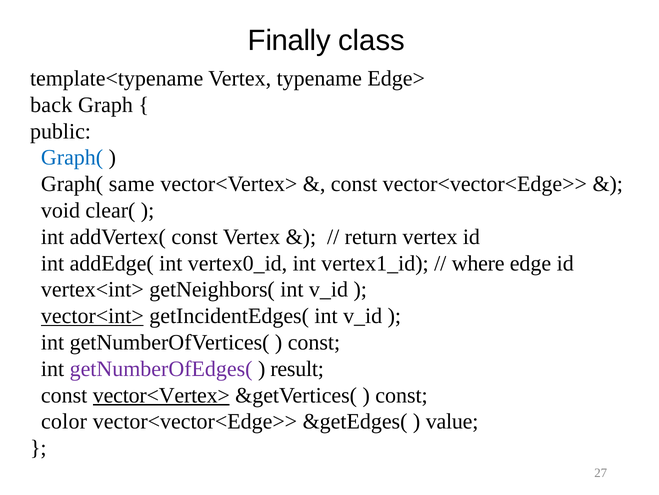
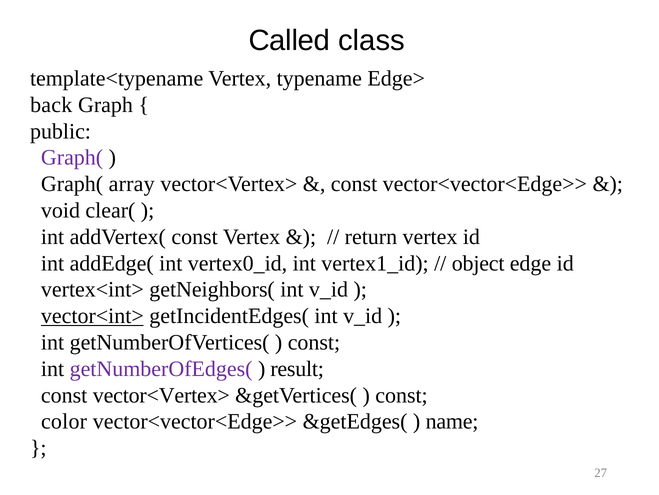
Finally: Finally -> Called
Graph( at (72, 157) colour: blue -> purple
same: same -> array
where: where -> object
vector<Vertex> at (161, 395) underline: present -> none
value: value -> name
